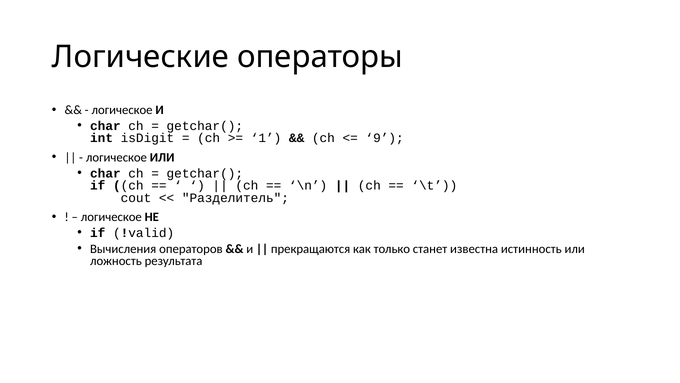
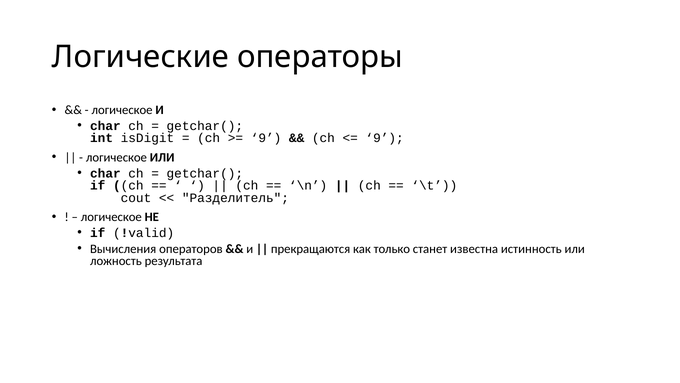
1 at (266, 138): 1 -> 9
